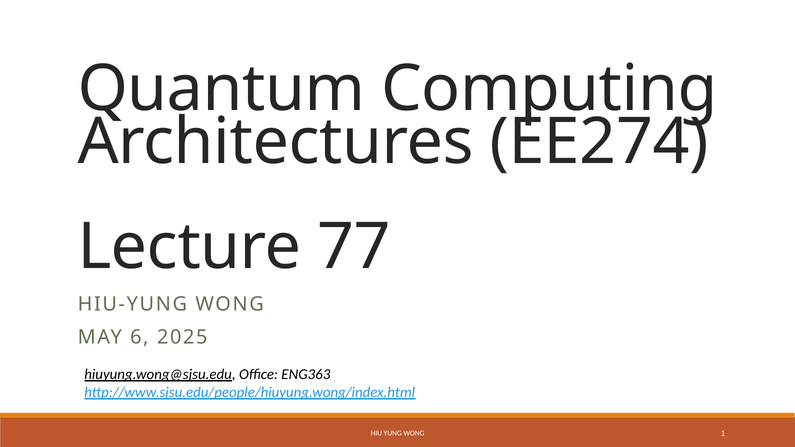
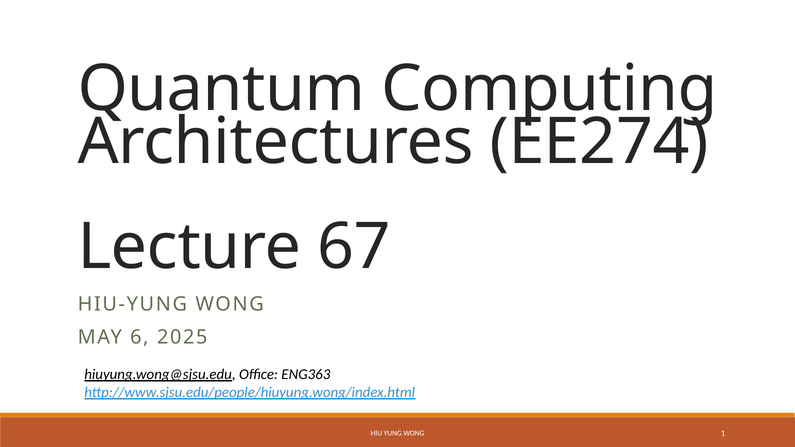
77: 77 -> 67
